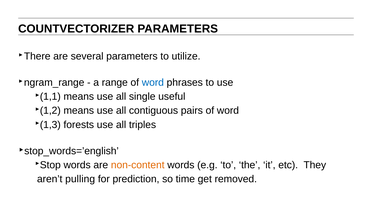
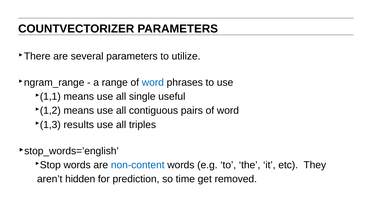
forests: forests -> results
non-content colour: orange -> blue
pulling: pulling -> hidden
